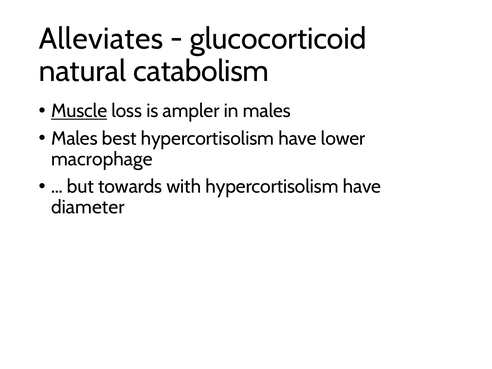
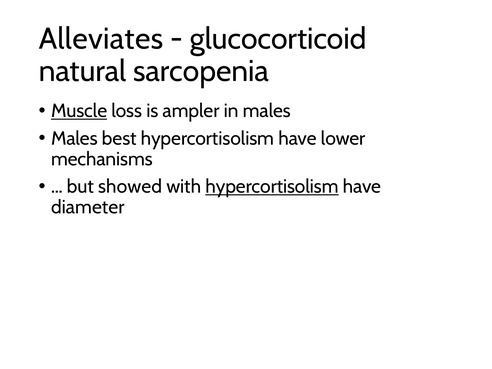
catabolism: catabolism -> sarcopenia
macrophage: macrophage -> mechanisms
towards: towards -> showed
hypercortisolism at (272, 187) underline: none -> present
